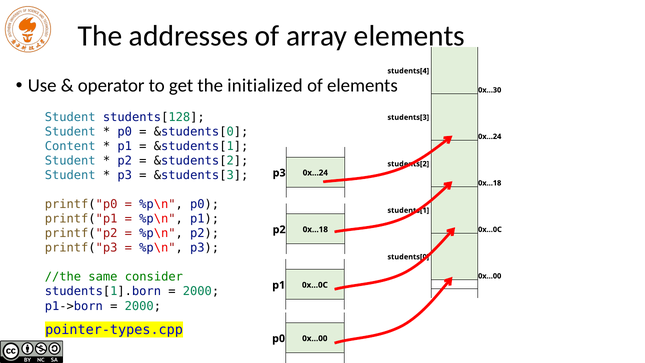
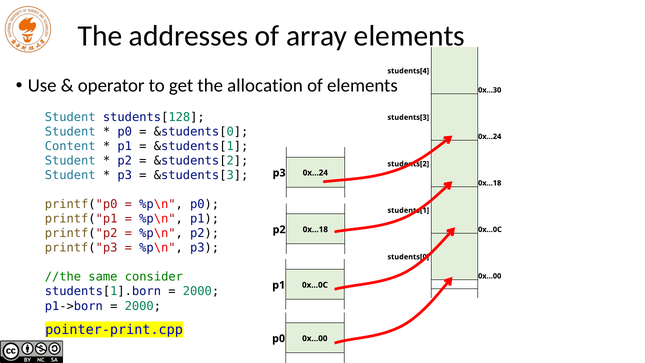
initialized: initialized -> allocation
pointer-types.cpp: pointer-types.cpp -> pointer-print.cpp
